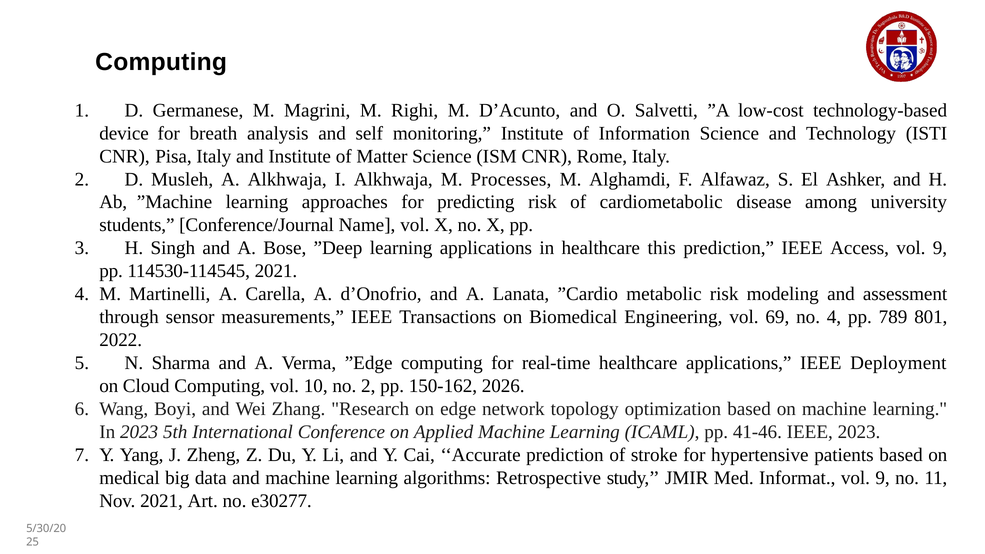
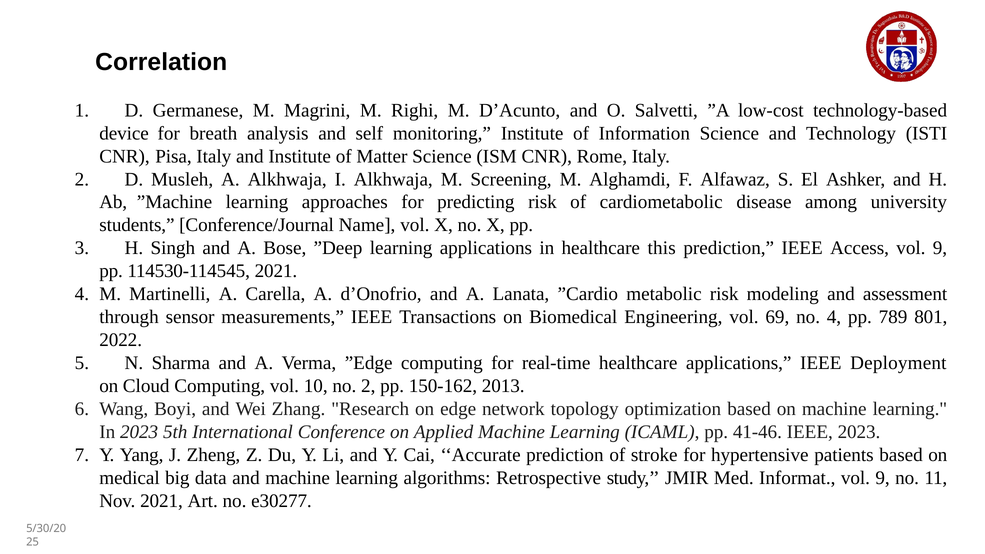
Computing at (161, 62): Computing -> Correlation
Processes: Processes -> Screening
2026: 2026 -> 2013
